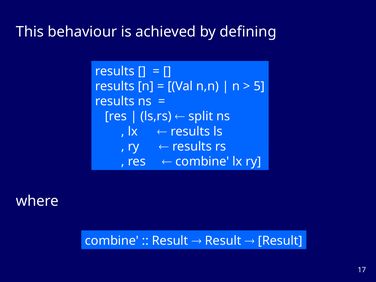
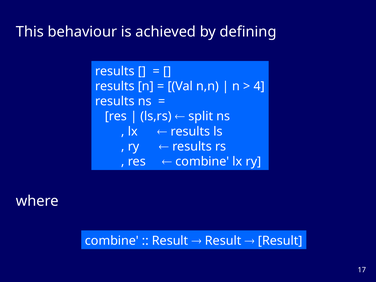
5: 5 -> 4
